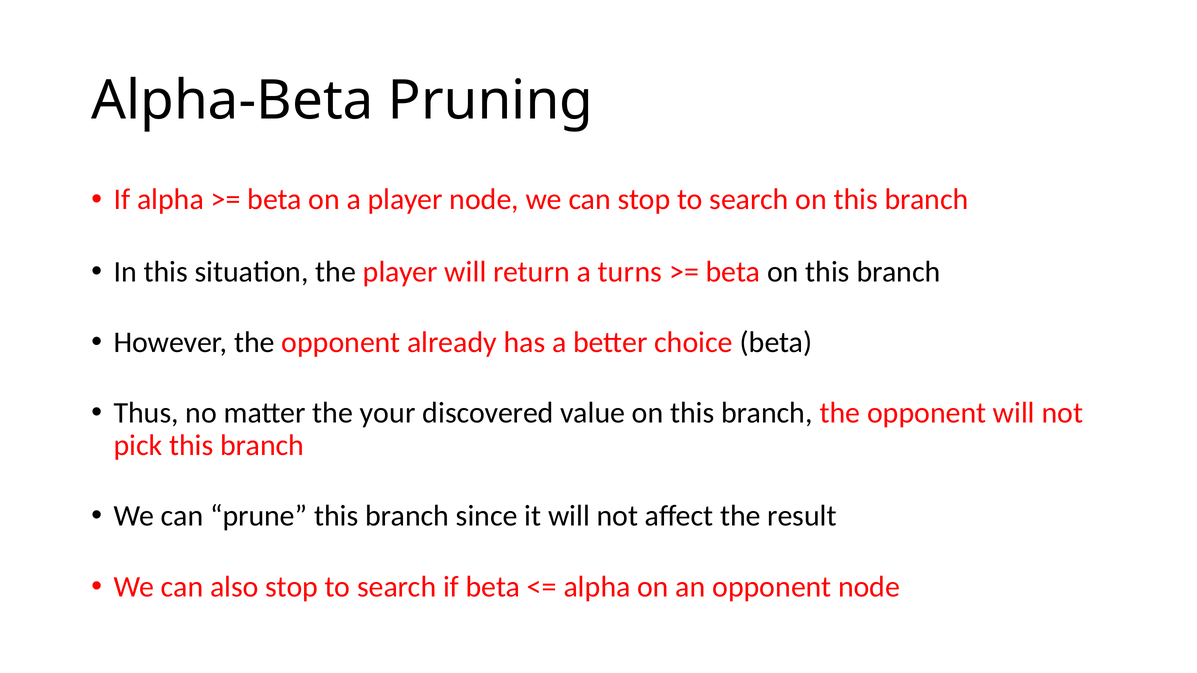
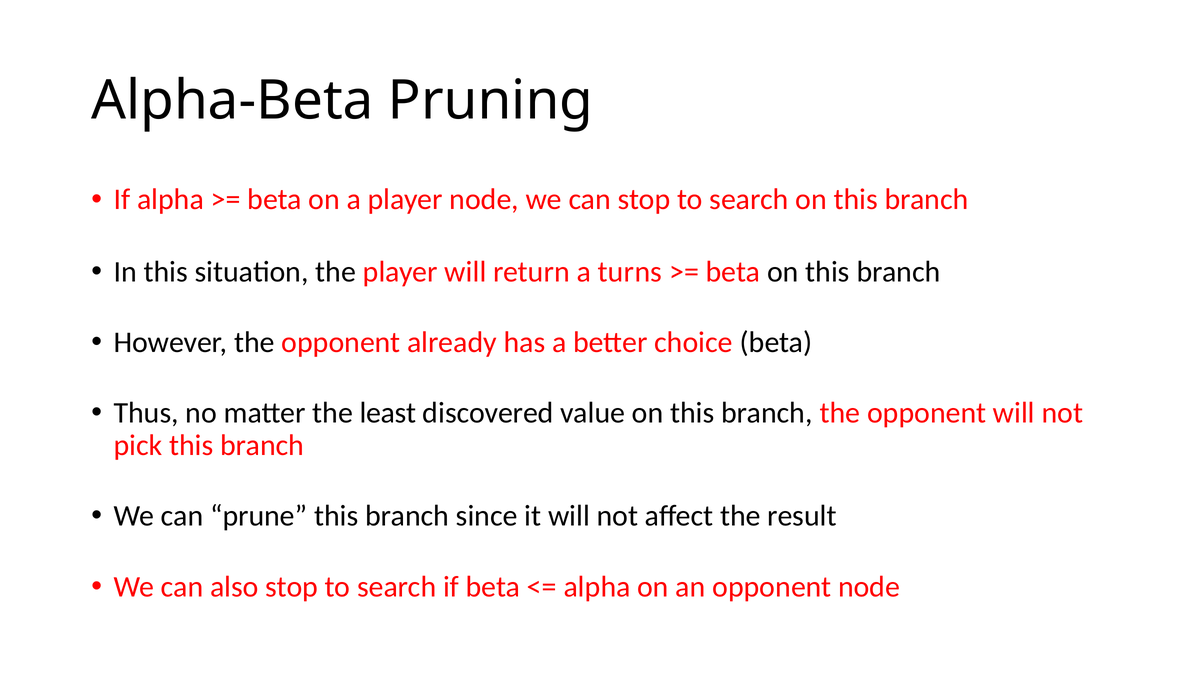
your: your -> least
